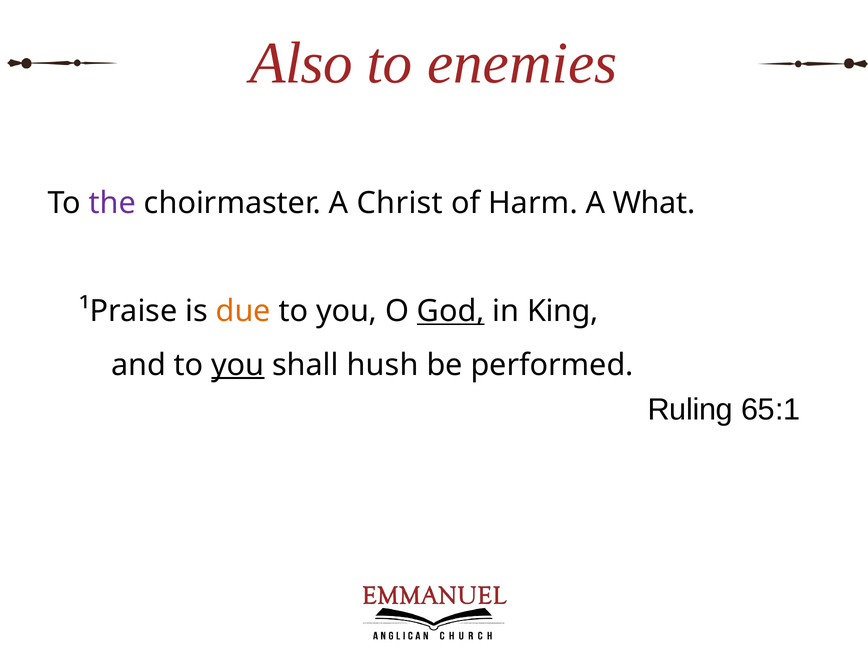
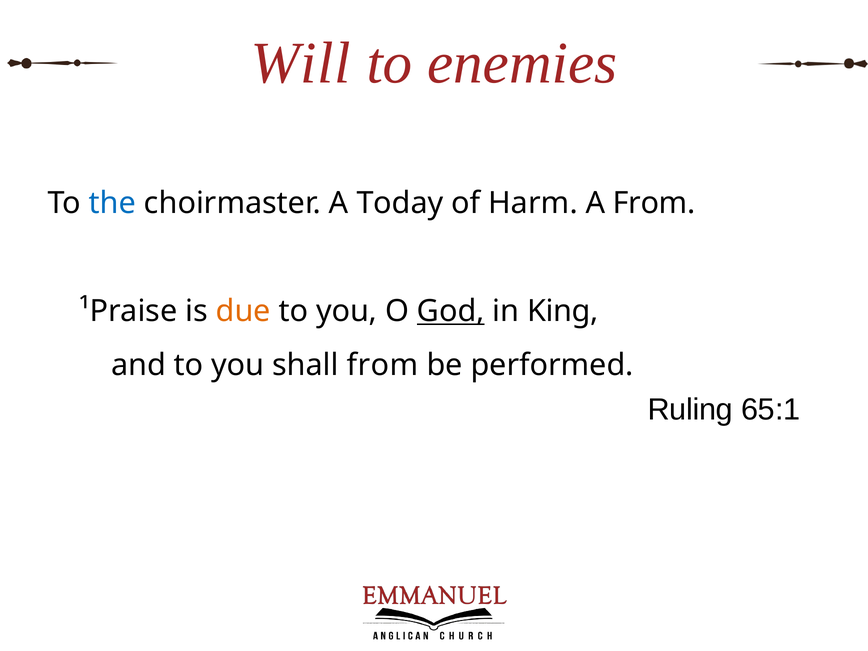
Also: Also -> Will
the colour: purple -> blue
Christ: Christ -> Today
A What: What -> From
you at (238, 365) underline: present -> none
shall hush: hush -> from
